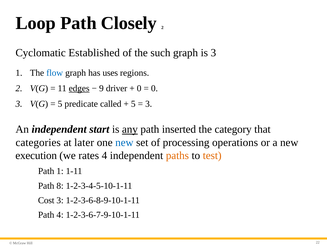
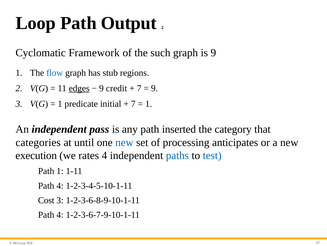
Closely: Closely -> Output
Established: Established -> Framework
is 3: 3 -> 9
uses: uses -> stub
driver: driver -> credit
0 at (139, 88): 0 -> 7
0 at (154, 88): 0 -> 9
5 at (60, 104): 5 -> 1
called: called -> initial
5 at (133, 104): 5 -> 7
3 at (149, 104): 3 -> 1
start: start -> pass
any underline: present -> none
later: later -> until
operations: operations -> anticipates
paths colour: orange -> blue
test colour: orange -> blue
8 at (60, 185): 8 -> 4
